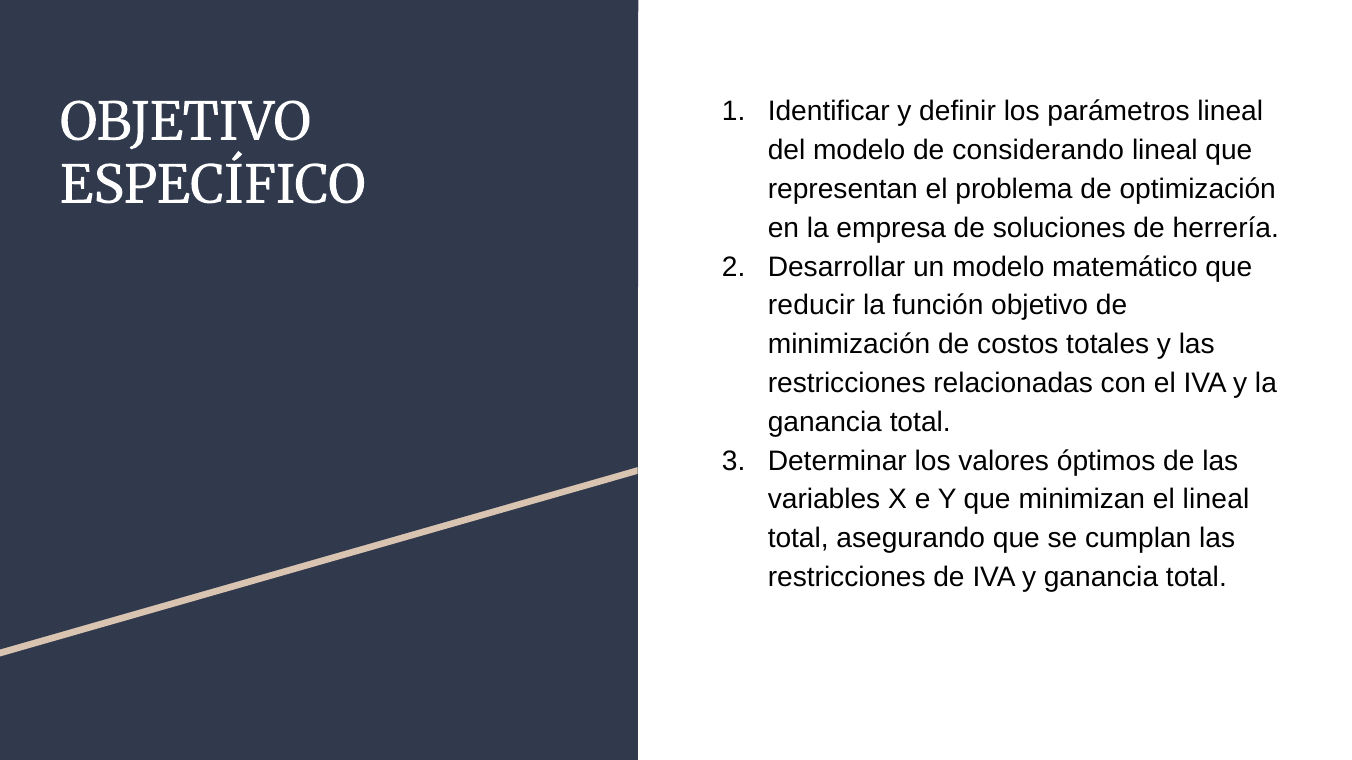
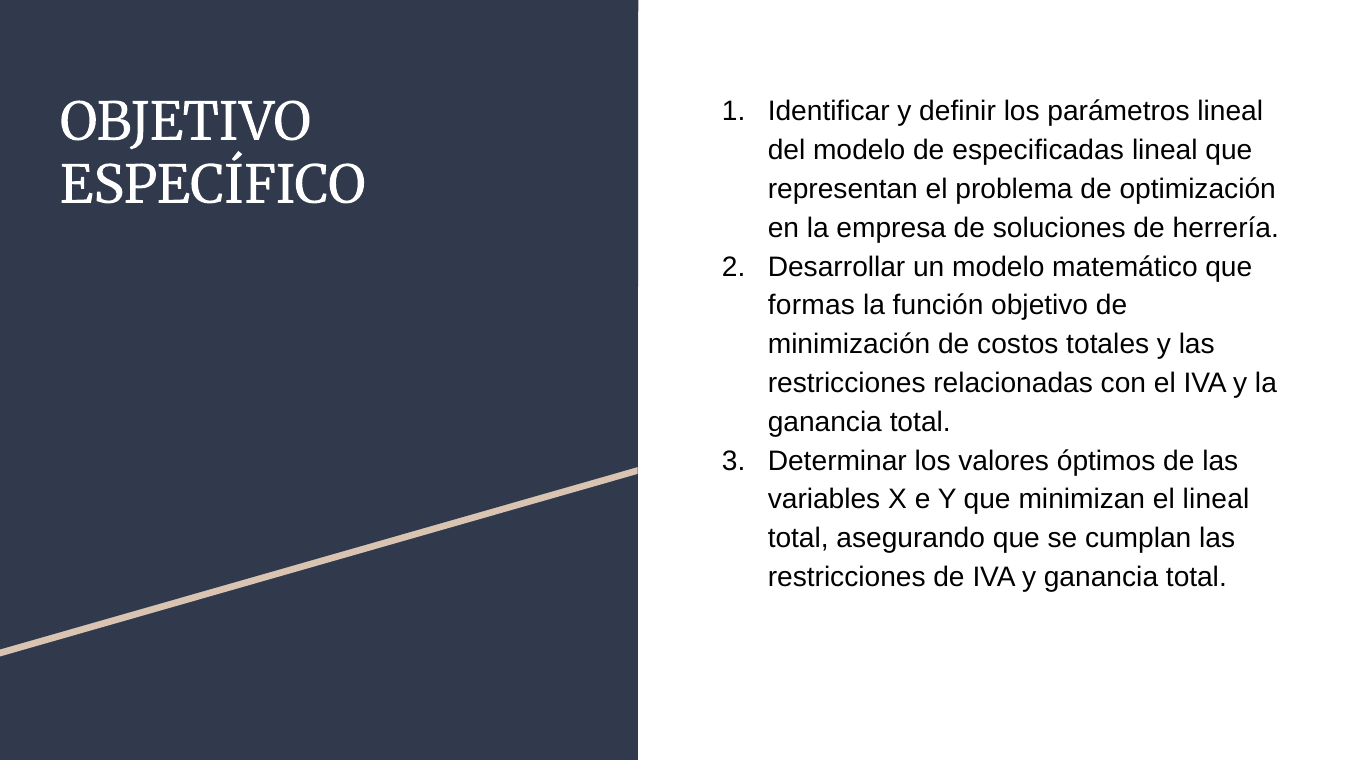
considerando: considerando -> especificadas
reducir: reducir -> formas
